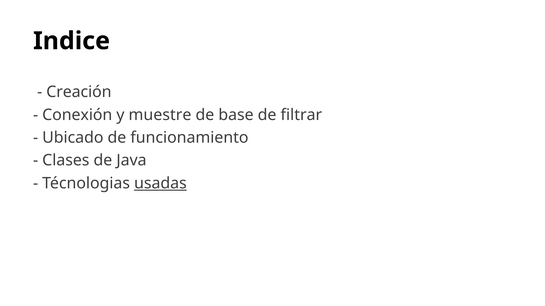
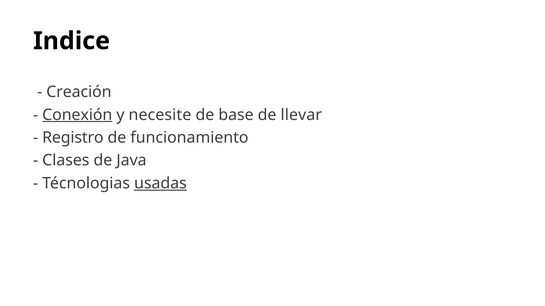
Conexión underline: none -> present
muestre: muestre -> necesite
filtrar: filtrar -> llevar
Ubicado: Ubicado -> Registro
